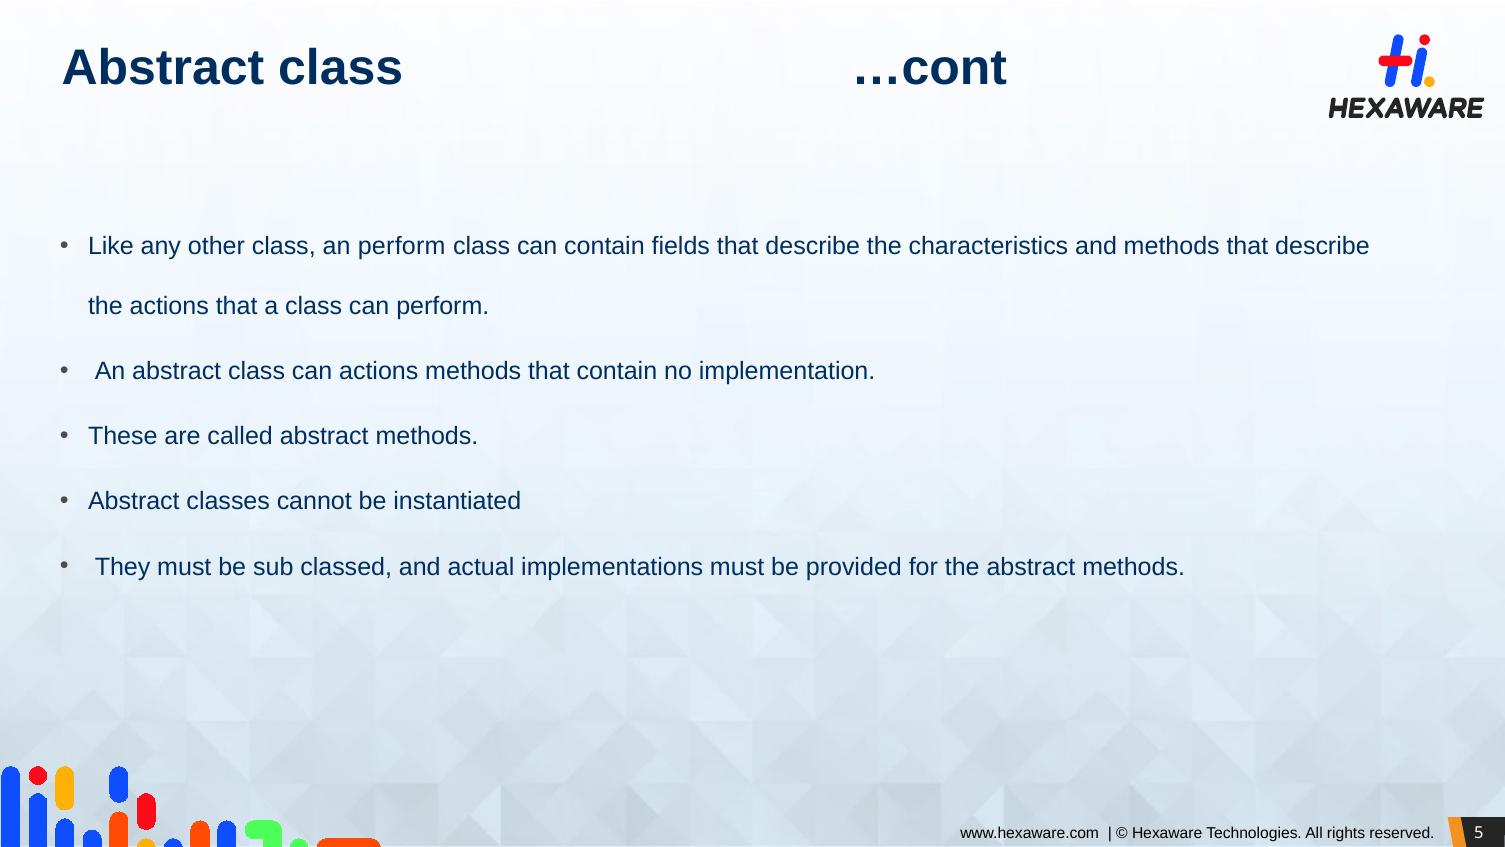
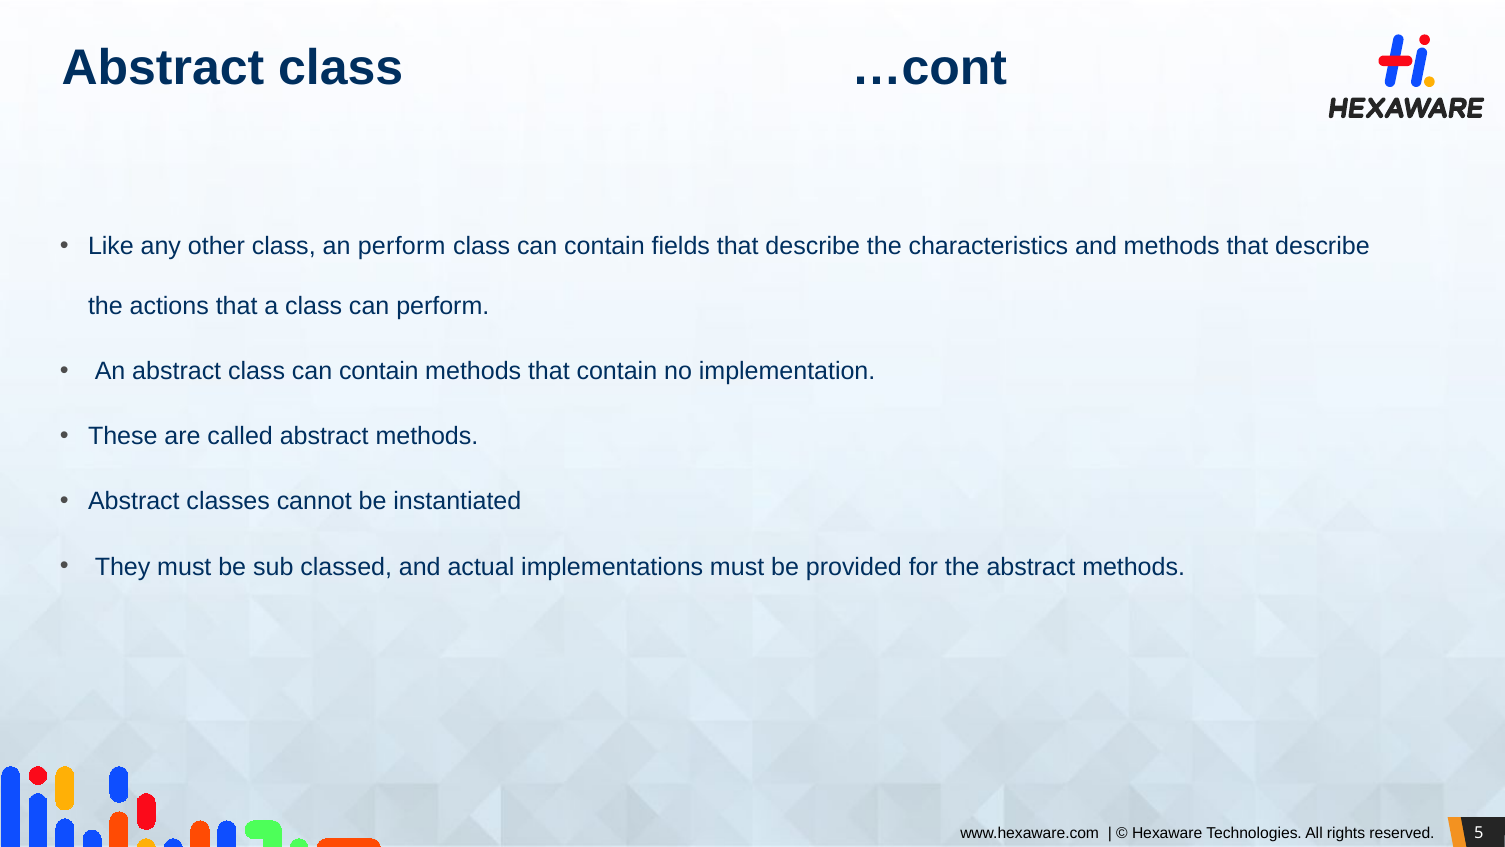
abstract class can actions: actions -> contain
